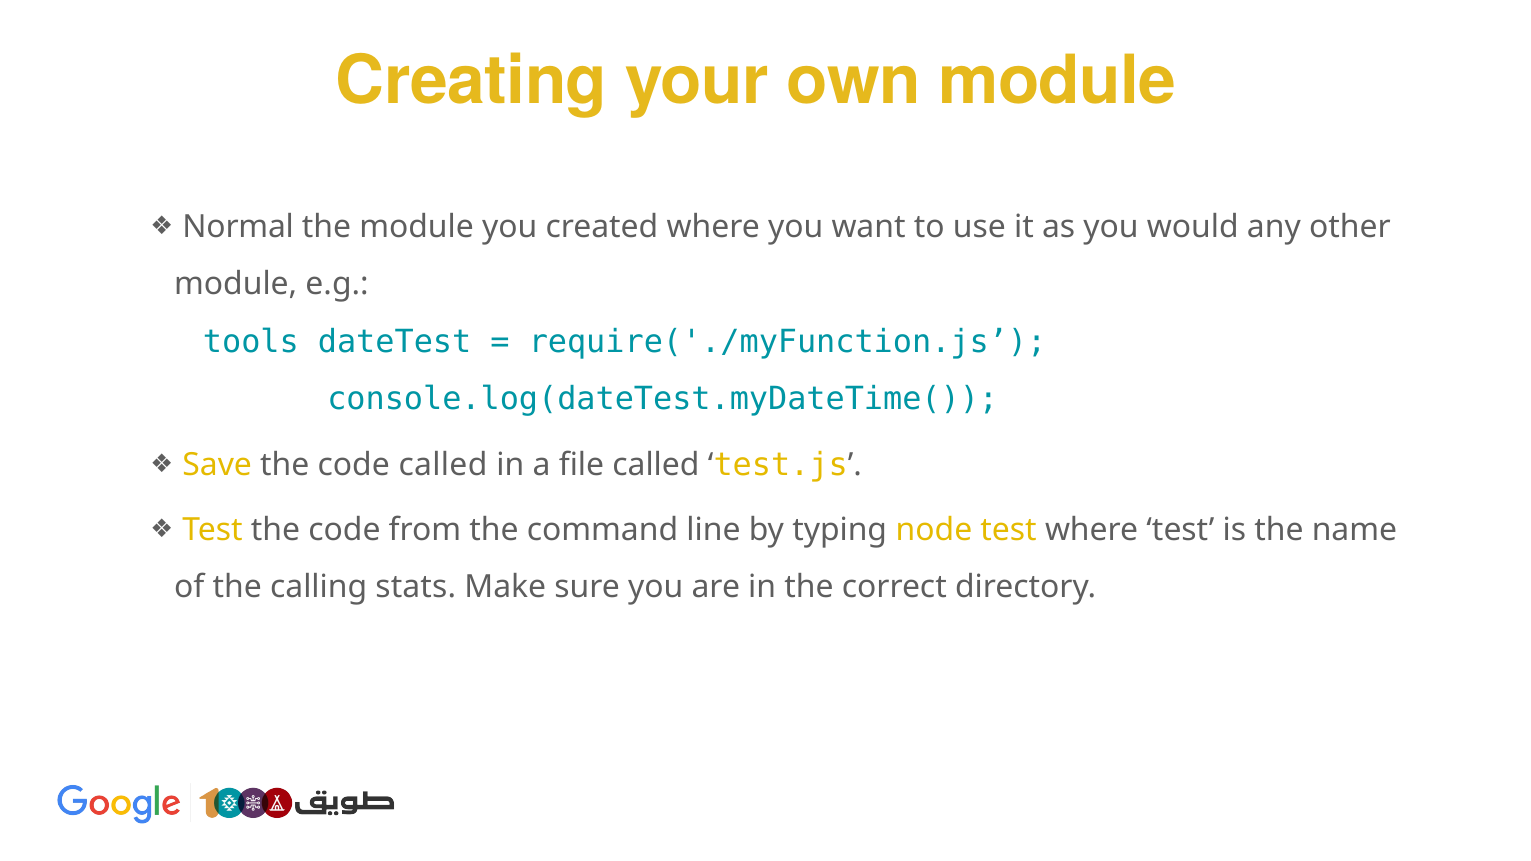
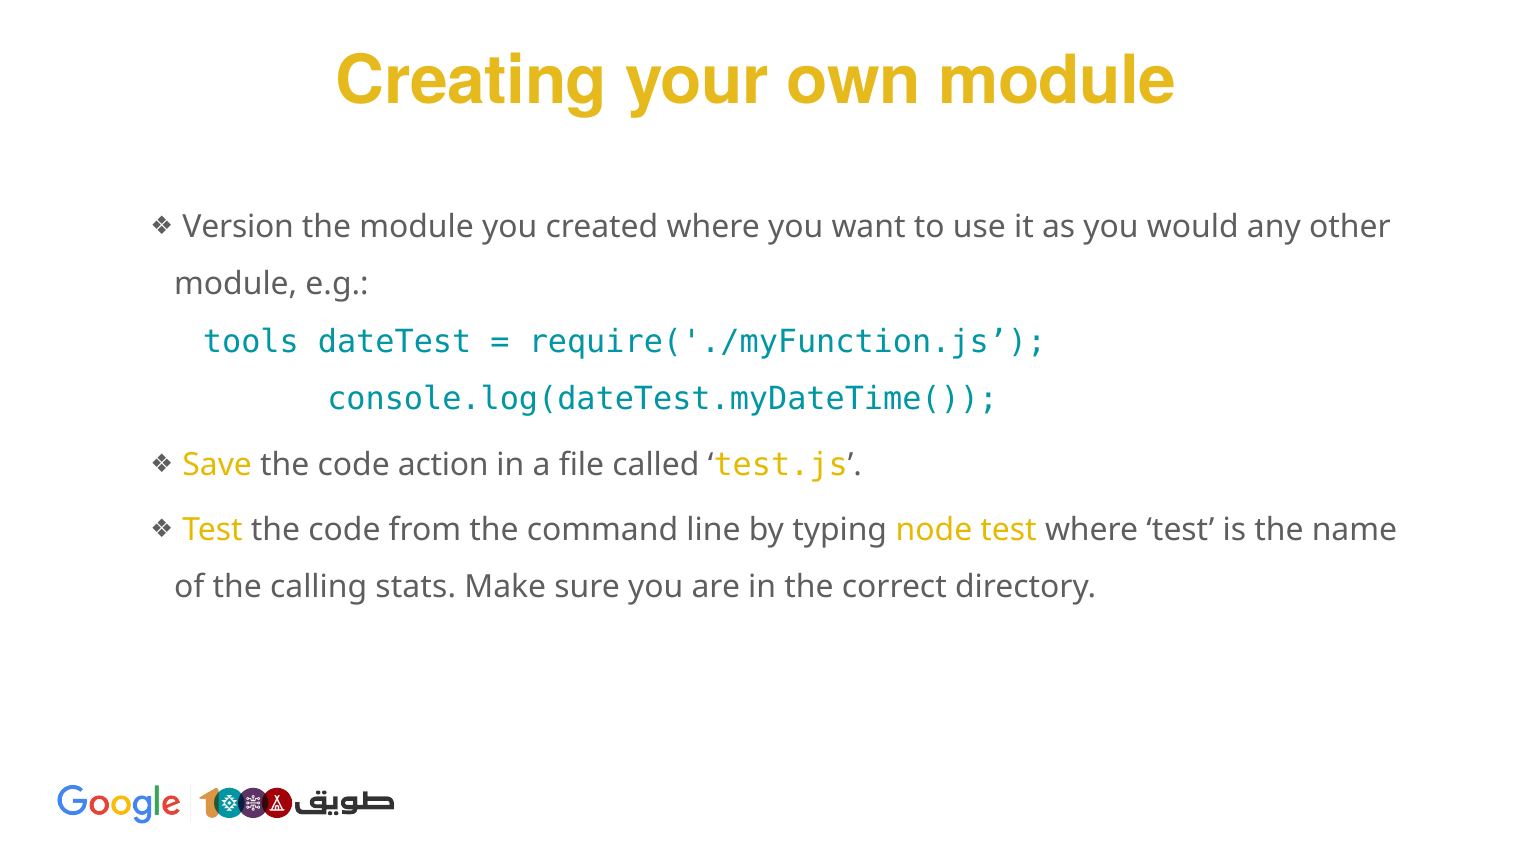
Normal: Normal -> Version
code called: called -> action
